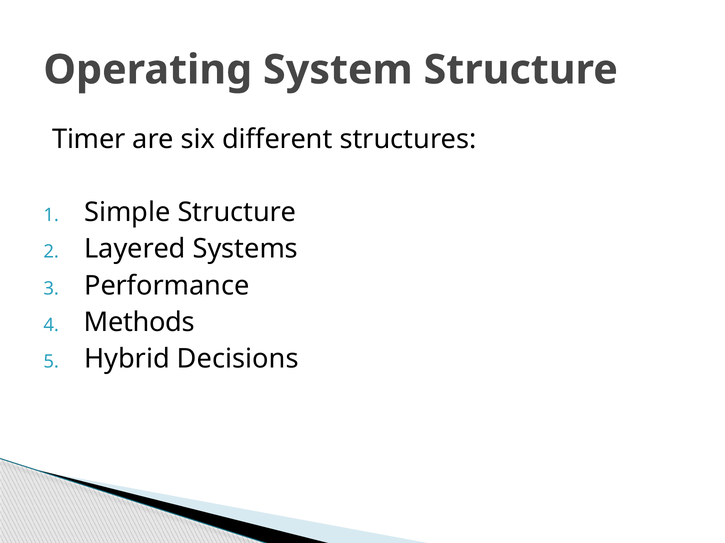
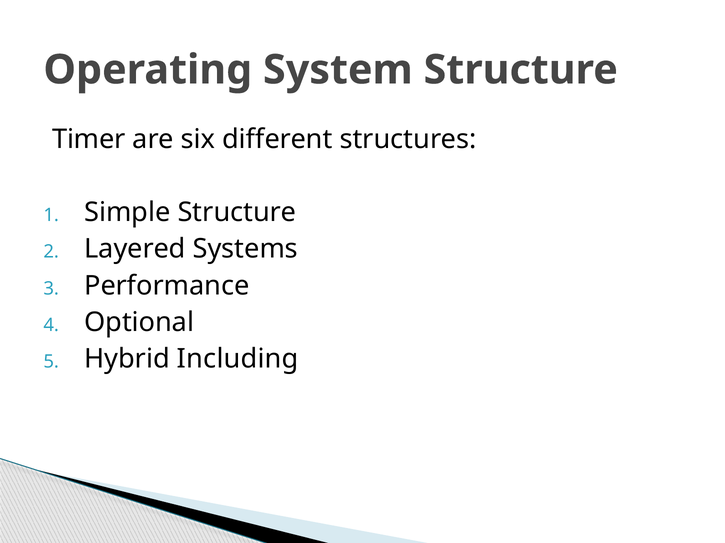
Methods: Methods -> Optional
Decisions: Decisions -> Including
